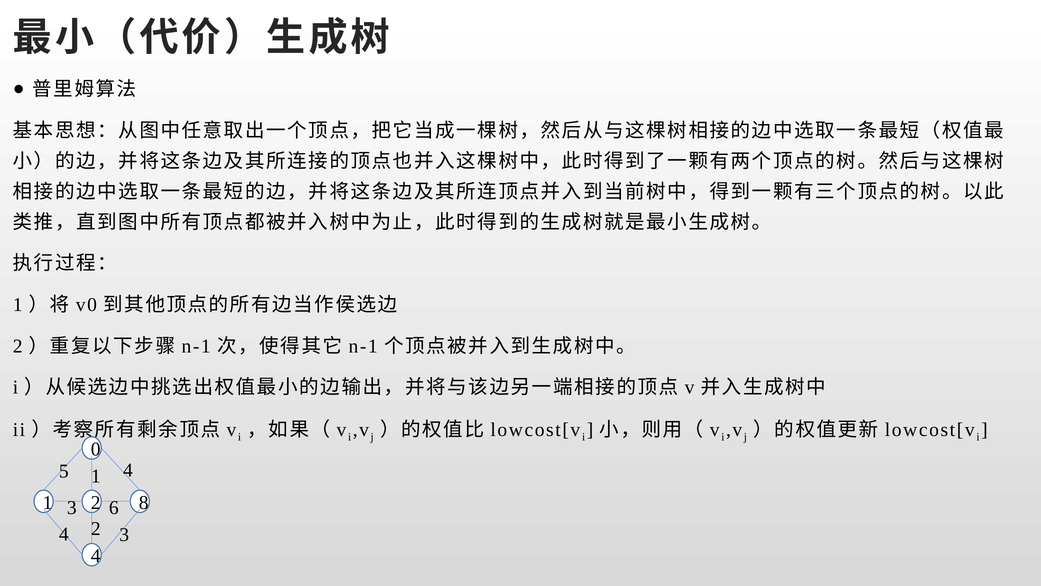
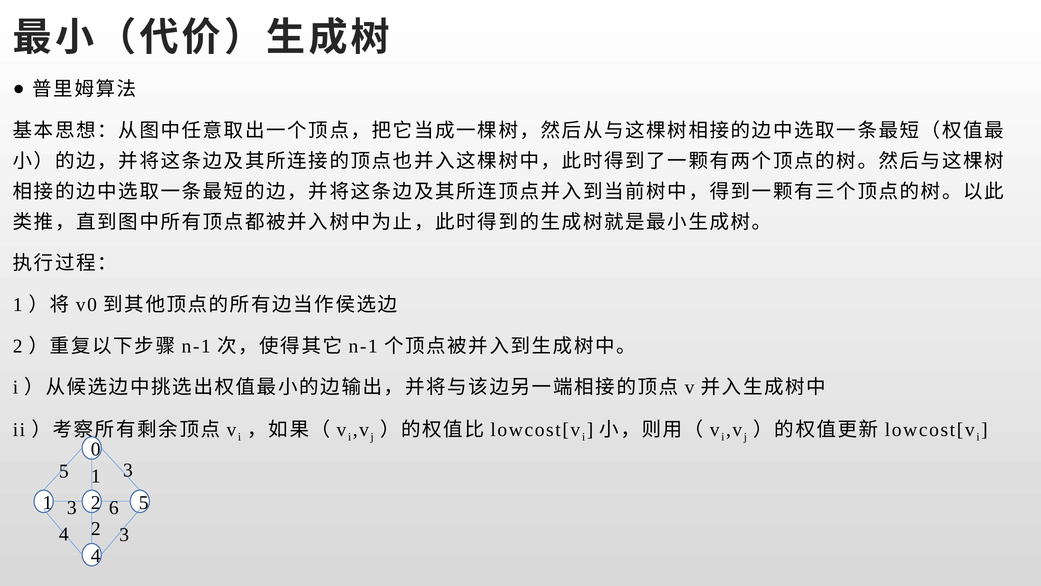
5 4: 4 -> 3
2 8: 8 -> 5
